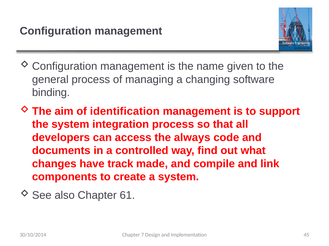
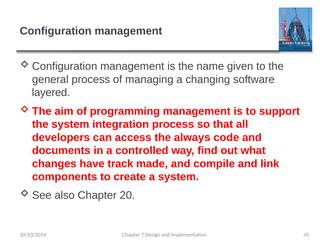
binding: binding -> layered
identification: identification -> programming
61: 61 -> 20
